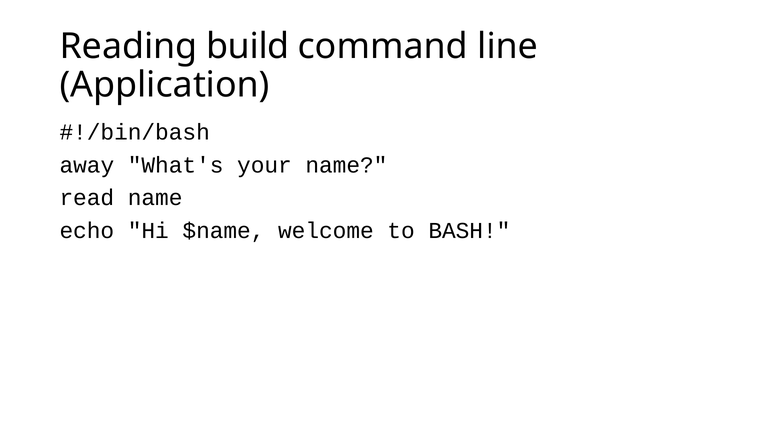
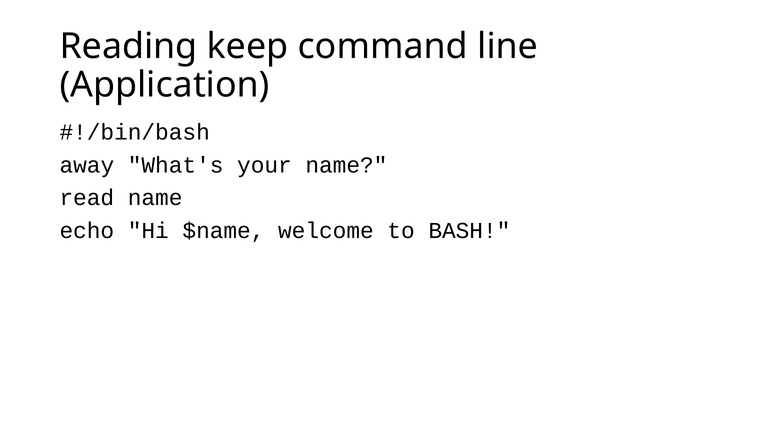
build: build -> keep
